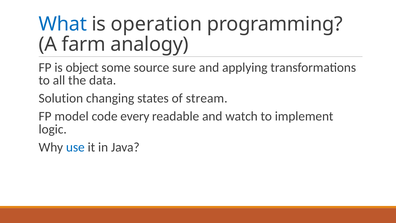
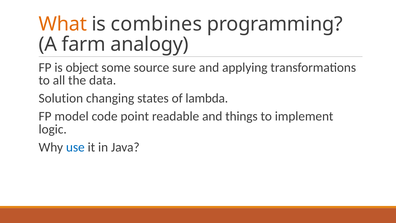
What colour: blue -> orange
operation: operation -> combines
stream: stream -> lambda
every: every -> point
watch: watch -> things
